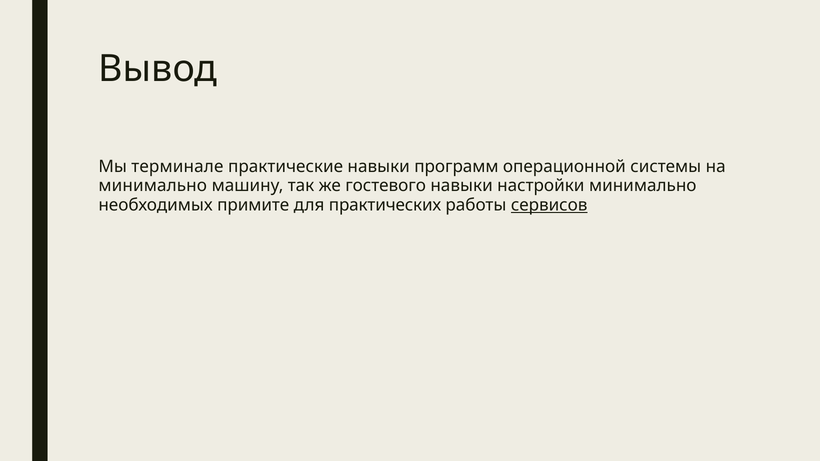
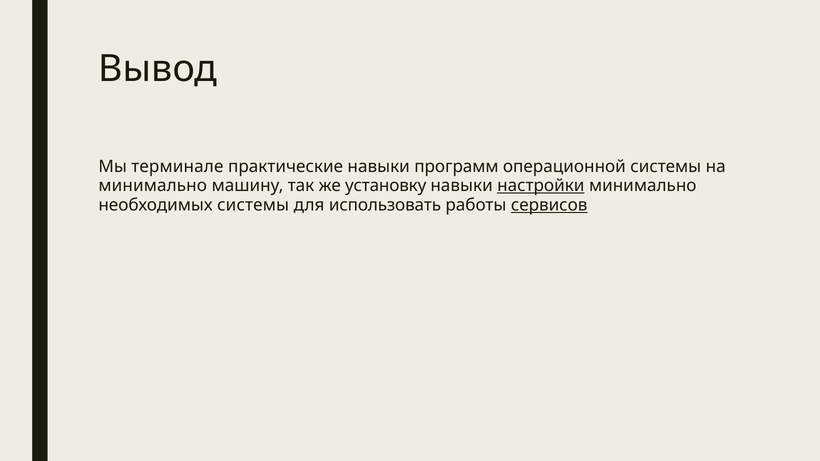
гостевого: гостевого -> установку
настройки underline: none -> present
необходимых примите: примите -> системы
практических: практических -> использовать
